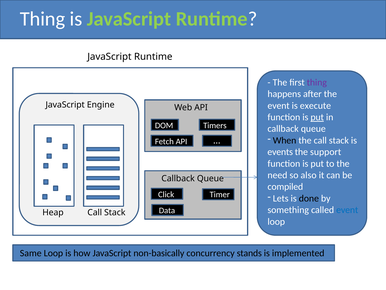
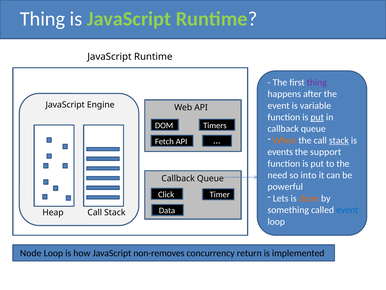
execute: execute -> variable
When colour: black -> orange
stack at (339, 140) underline: none -> present
also: also -> into
compiled: compiled -> powerful
done colour: black -> orange
Same: Same -> Node
non-basically: non-basically -> non-removes
stands: stands -> return
